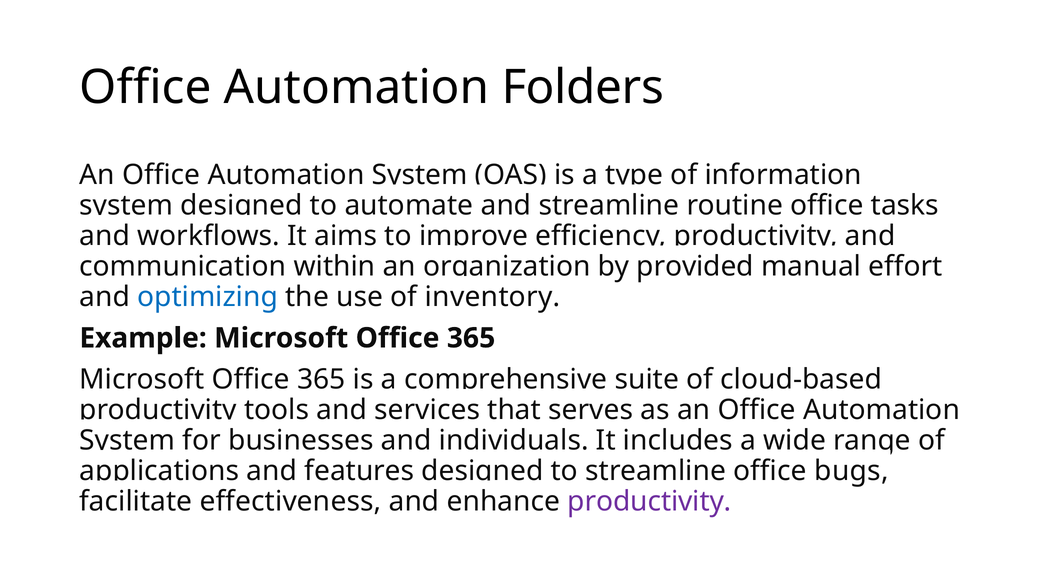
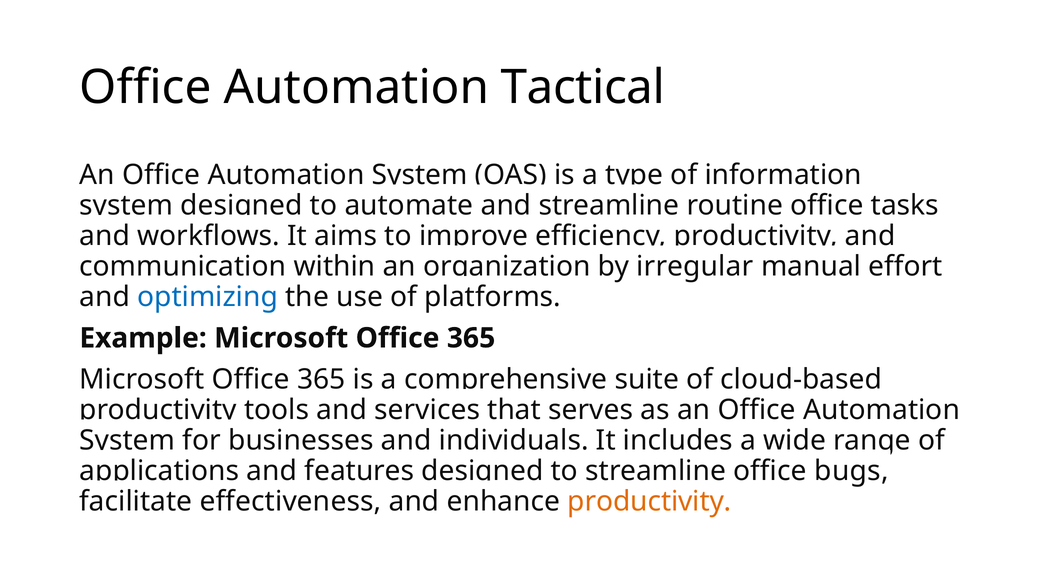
Folders: Folders -> Tactical
provided: provided -> irregular
inventory: inventory -> platforms
productivity at (649, 501) colour: purple -> orange
